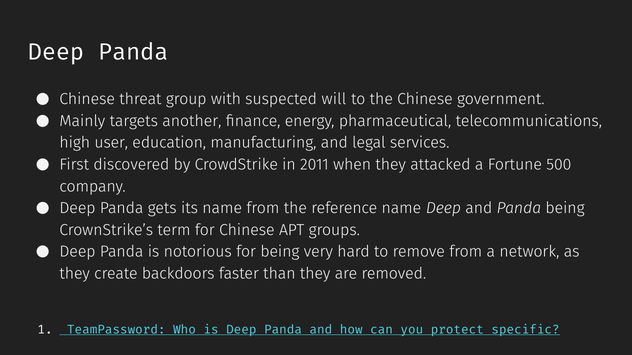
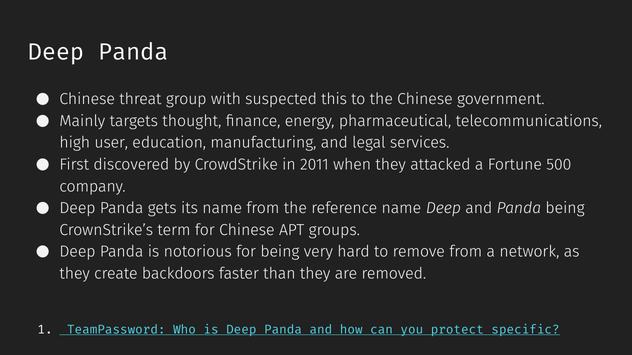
will: will -> this
another: another -> thought
